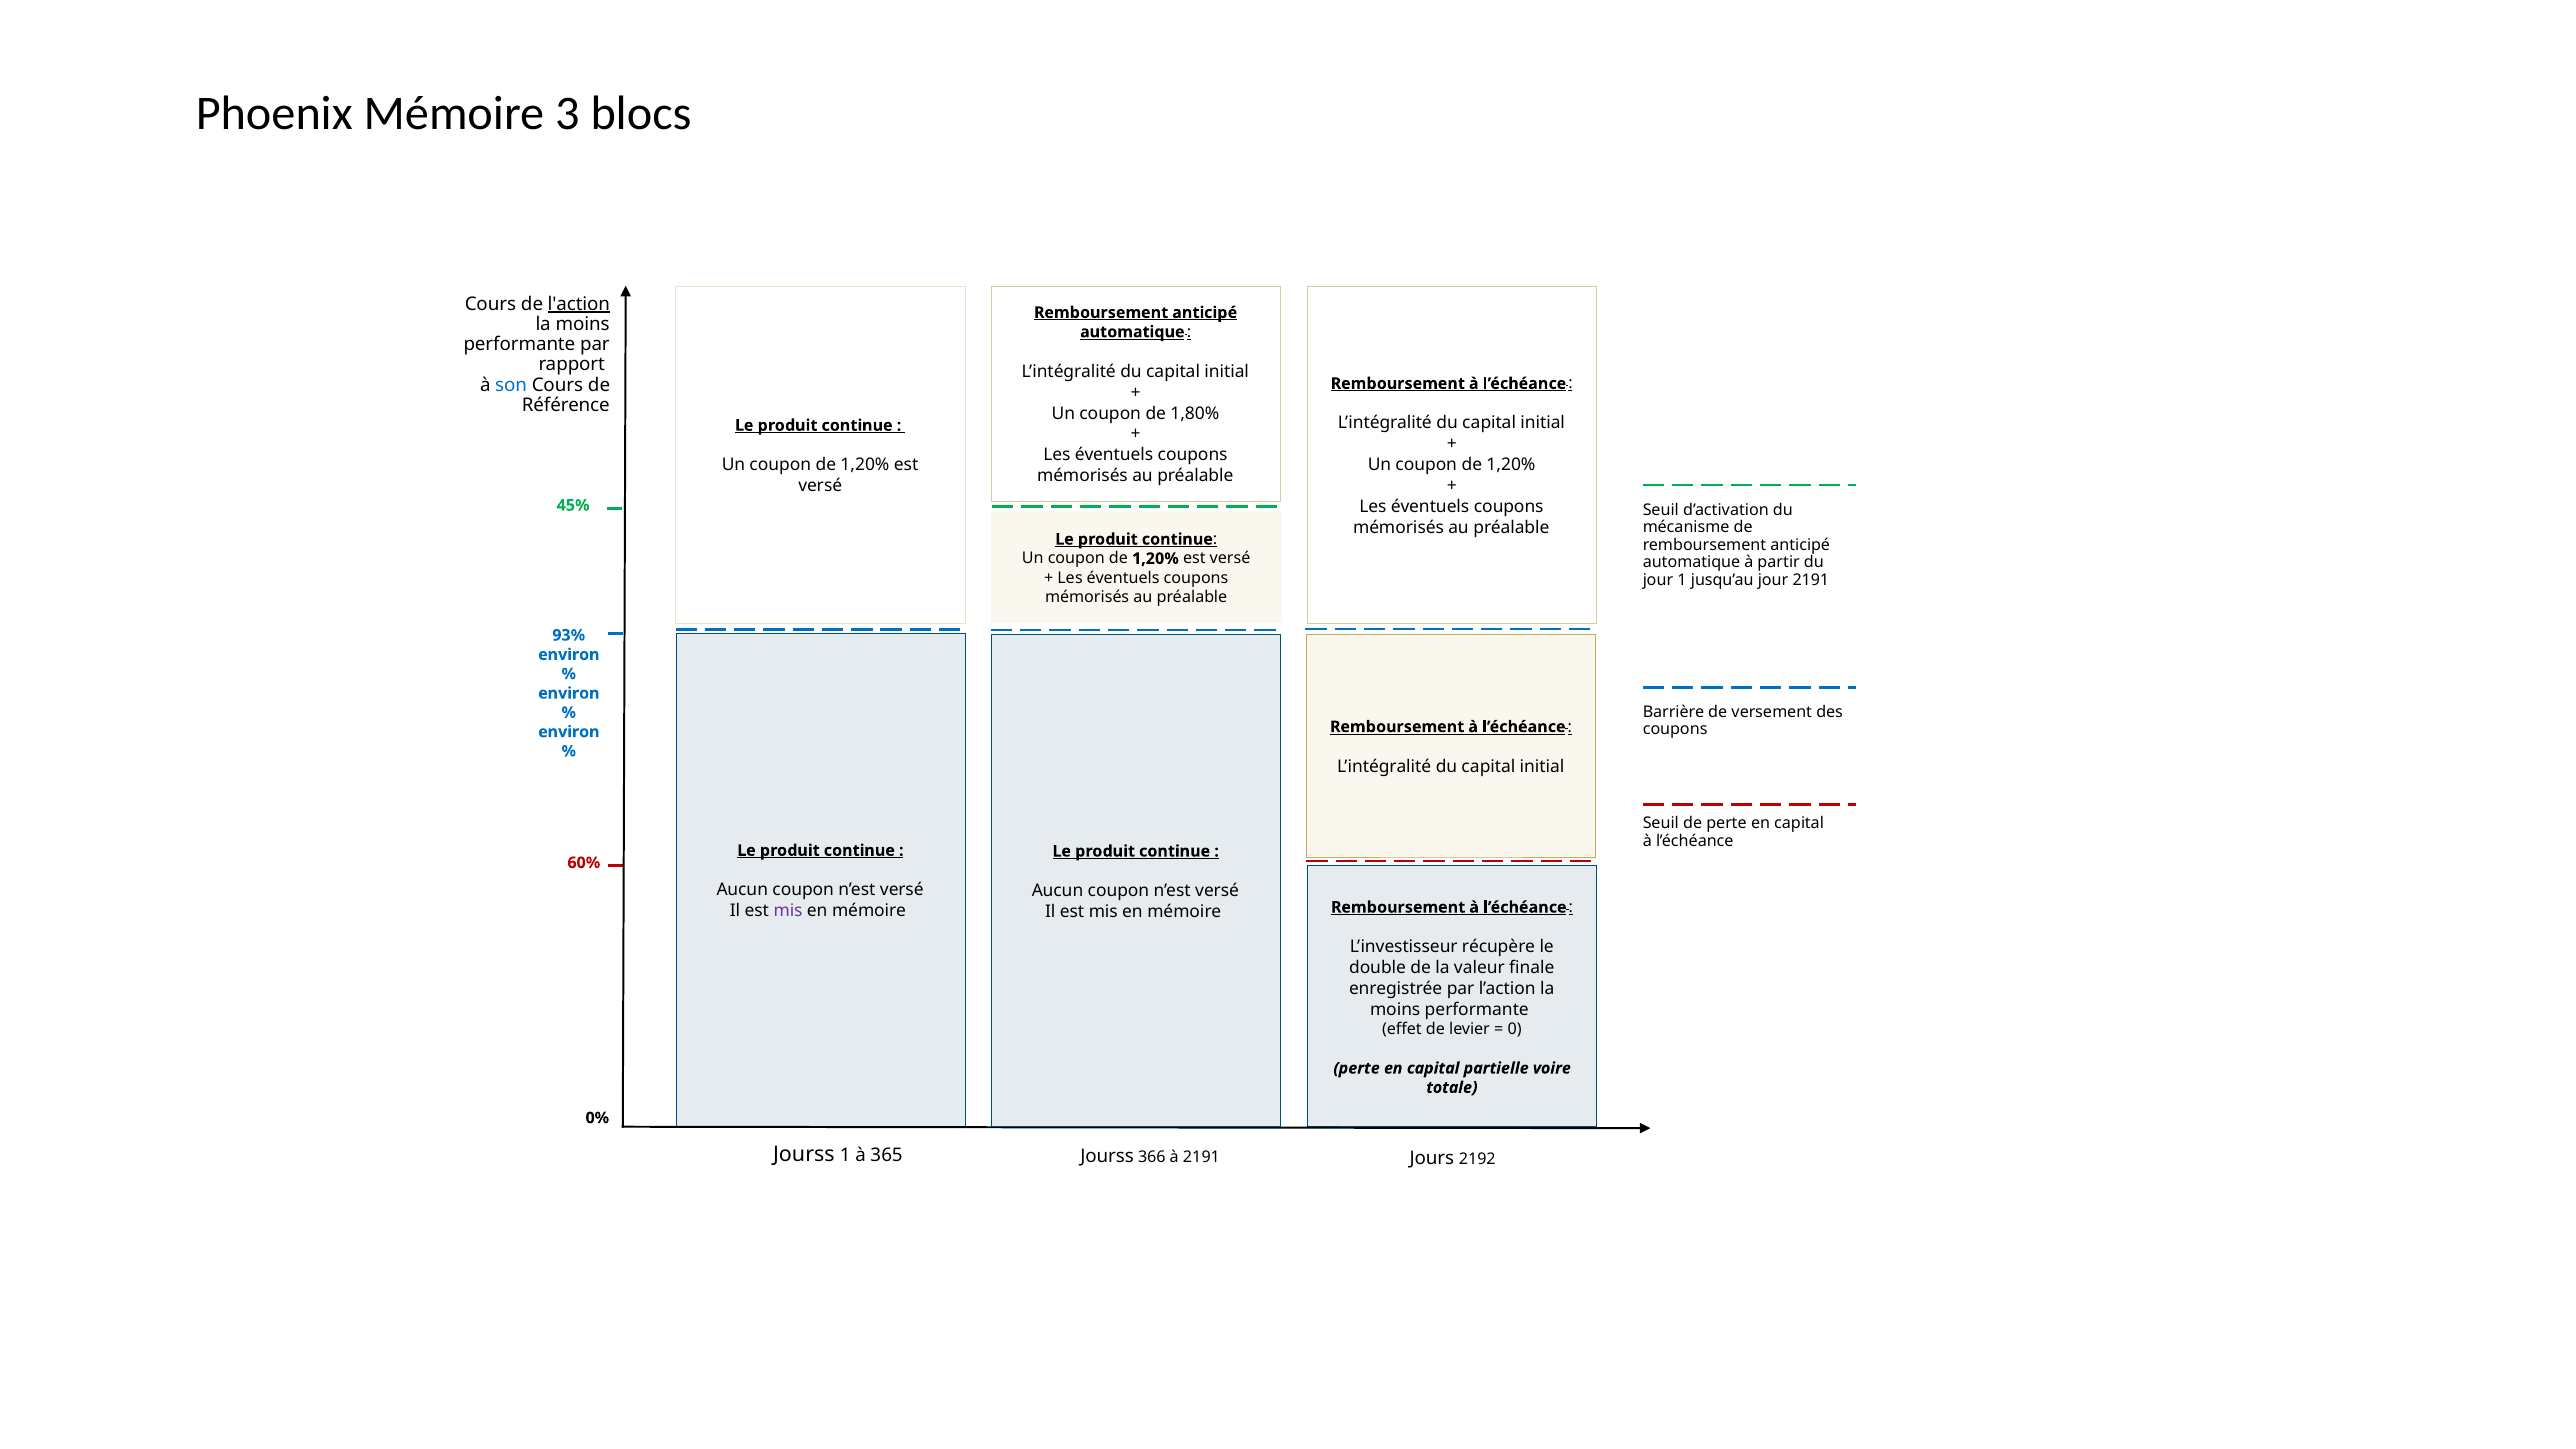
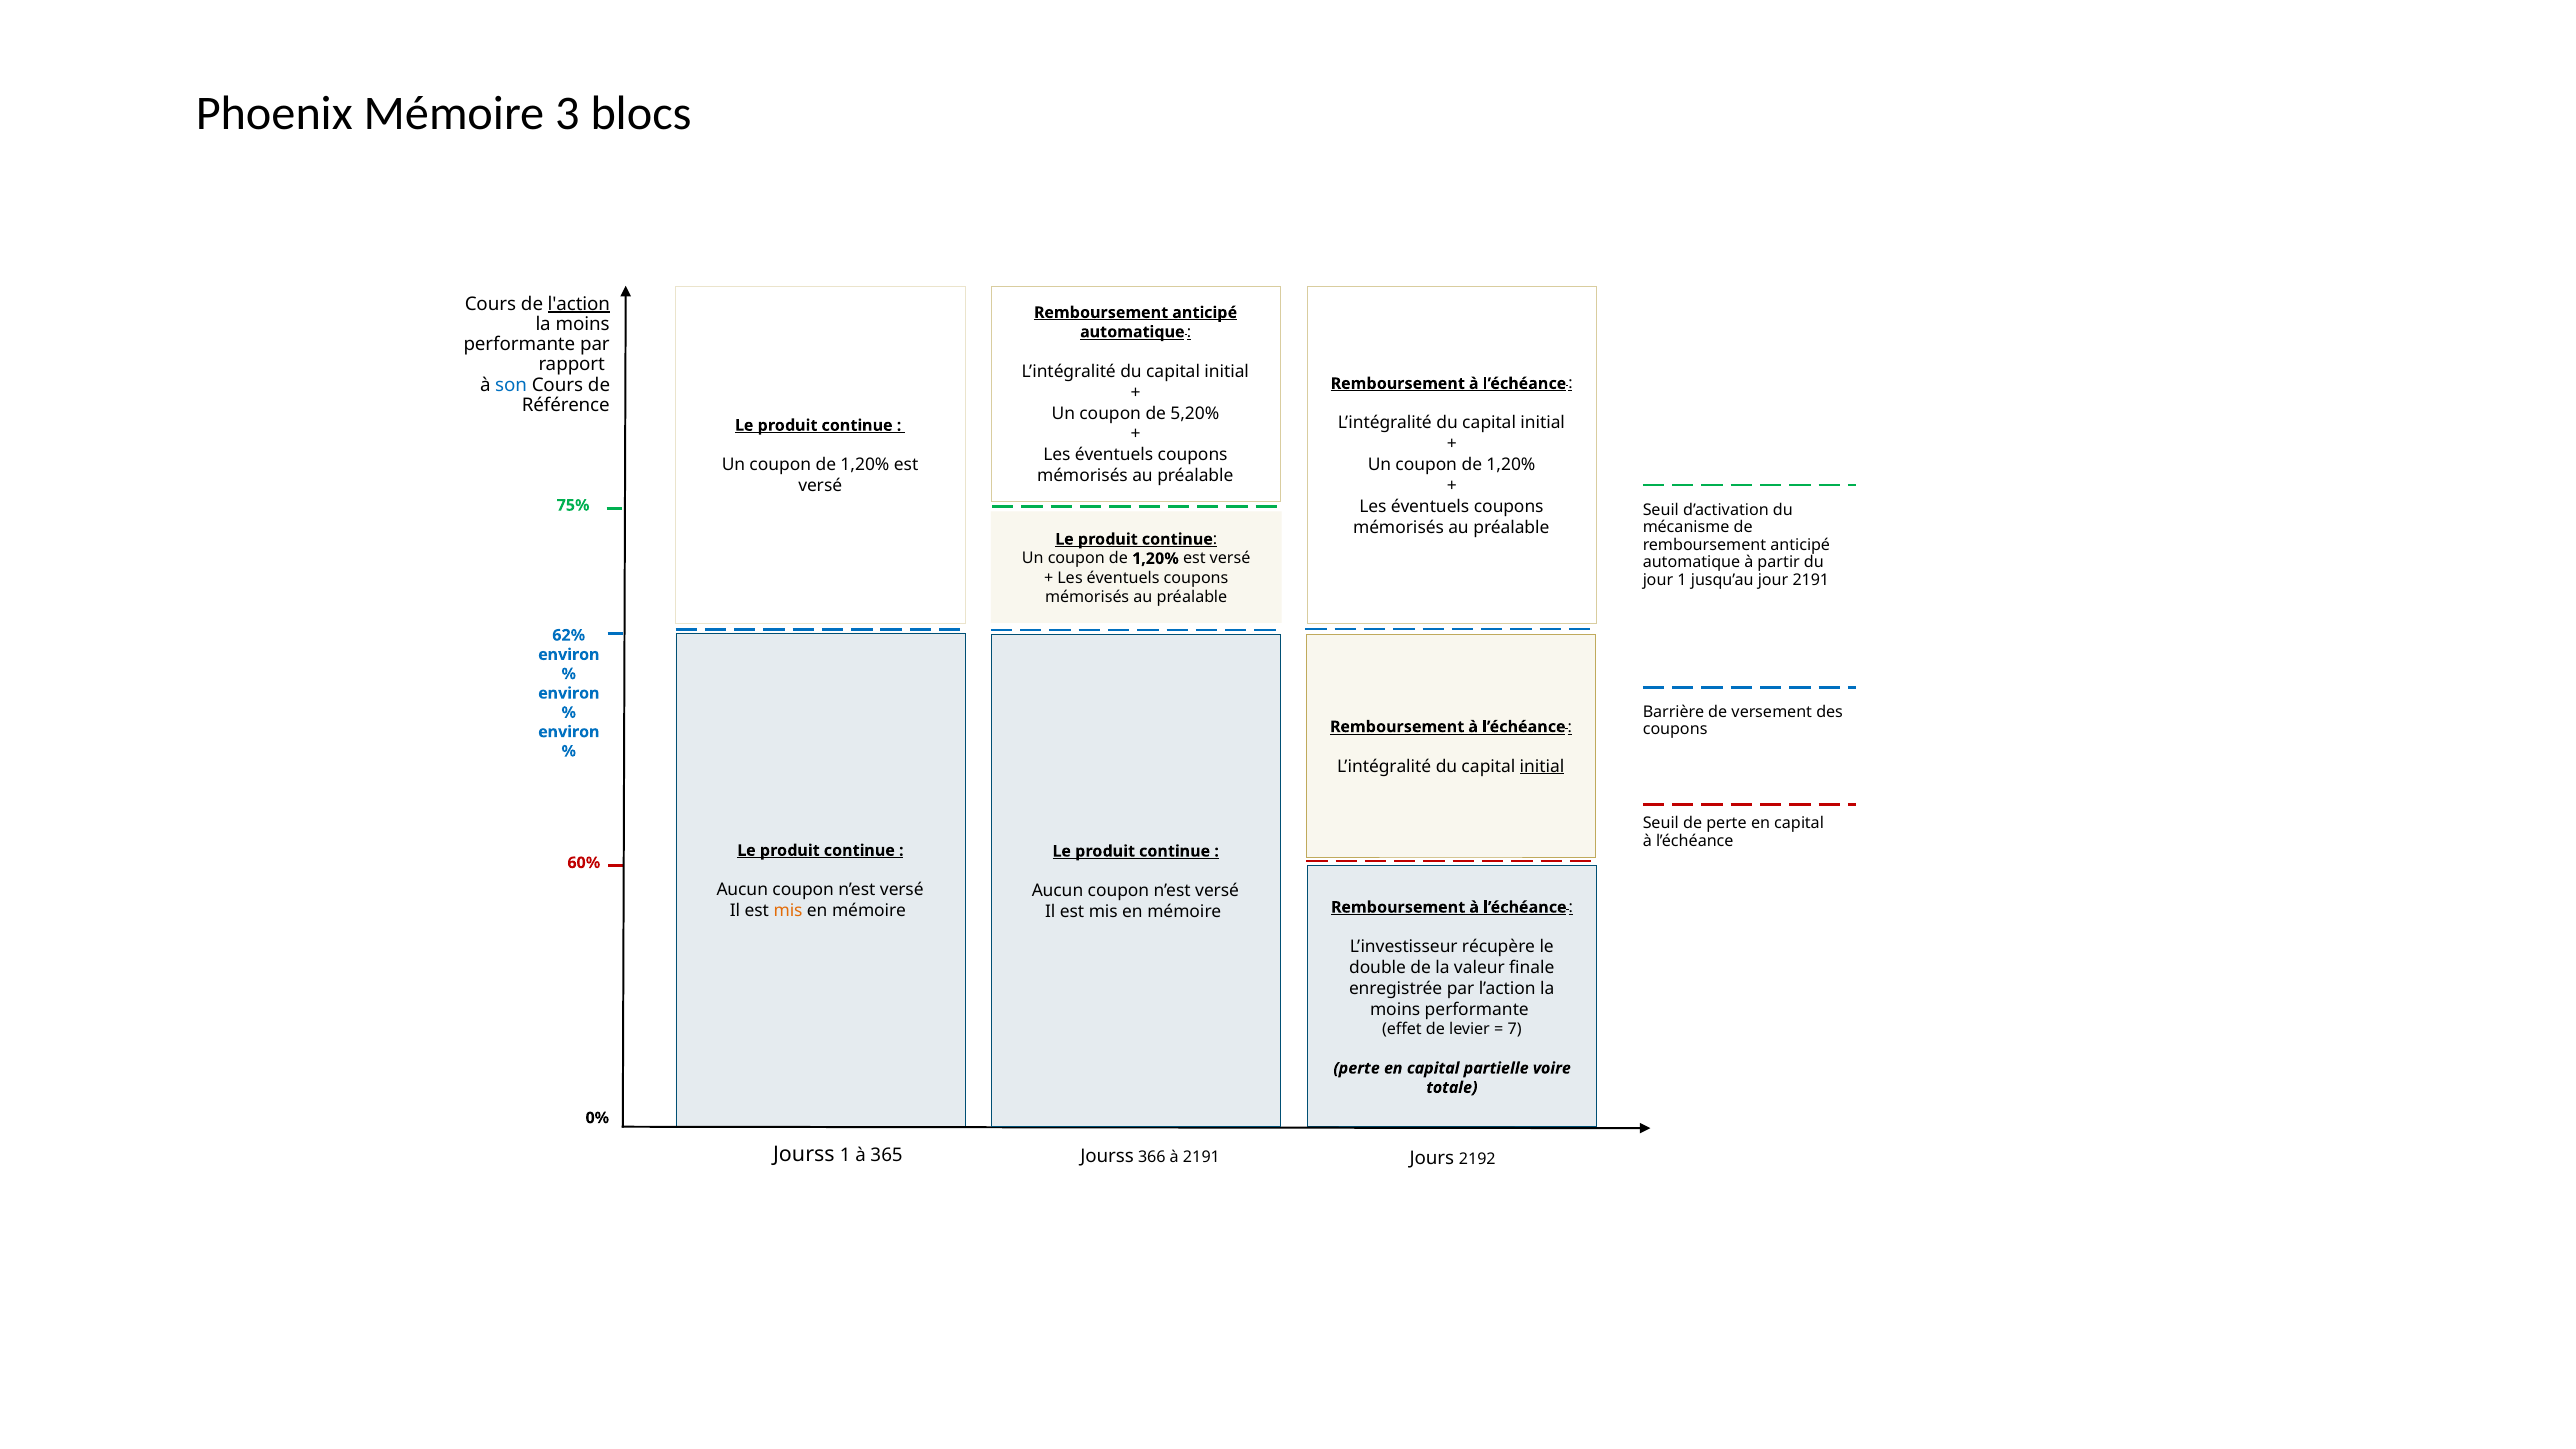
1,80%: 1,80% -> 5,20%
45%: 45% -> 75%
93%: 93% -> 62%
initial at (1542, 766) underline: none -> present
mis at (788, 911) colour: purple -> orange
0: 0 -> 7
